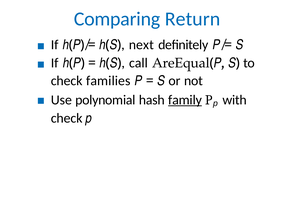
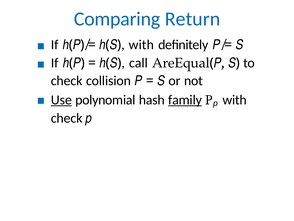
next at (141, 45): next -> with
families: families -> collision
Use underline: none -> present
